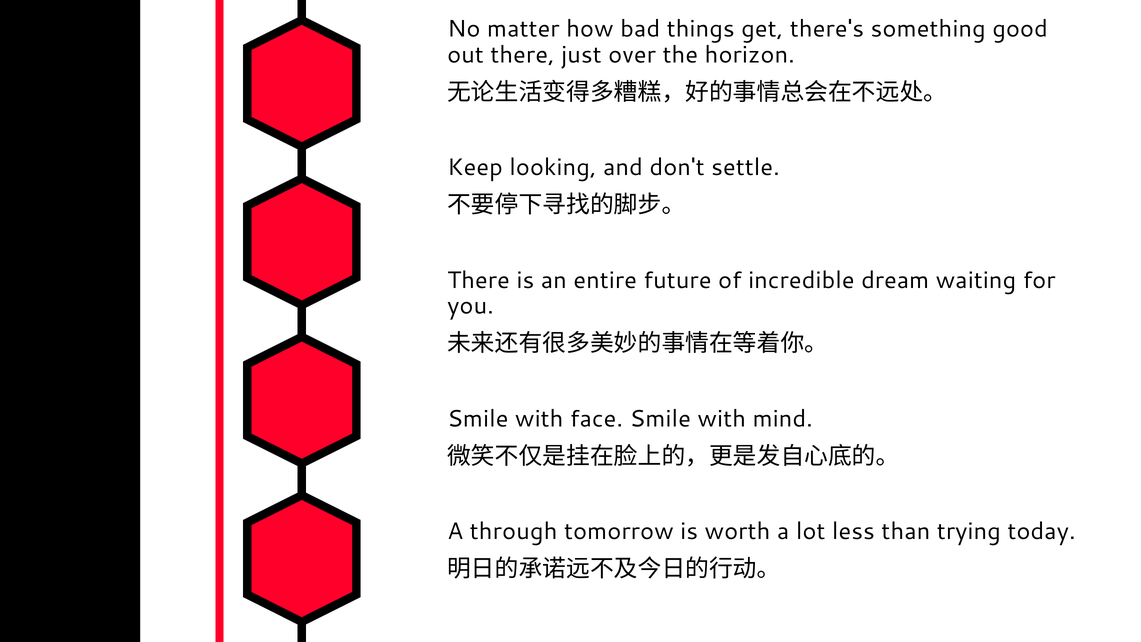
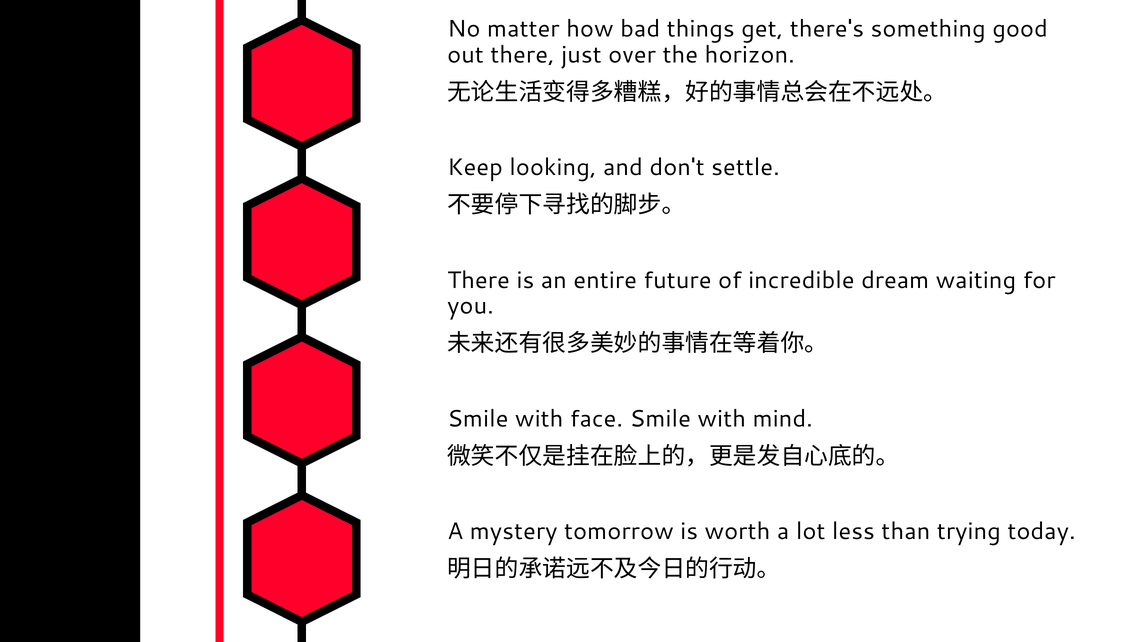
through: through -> mystery
